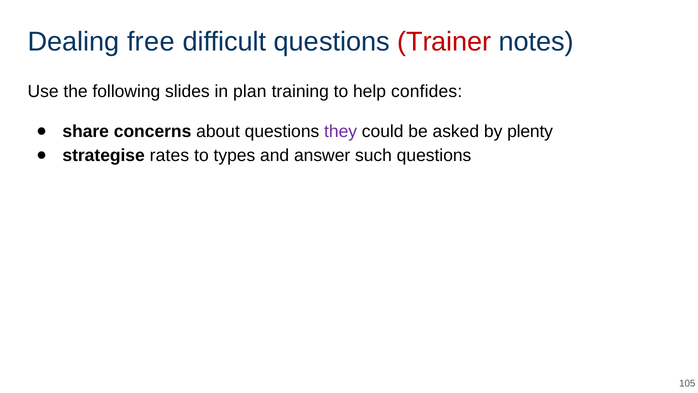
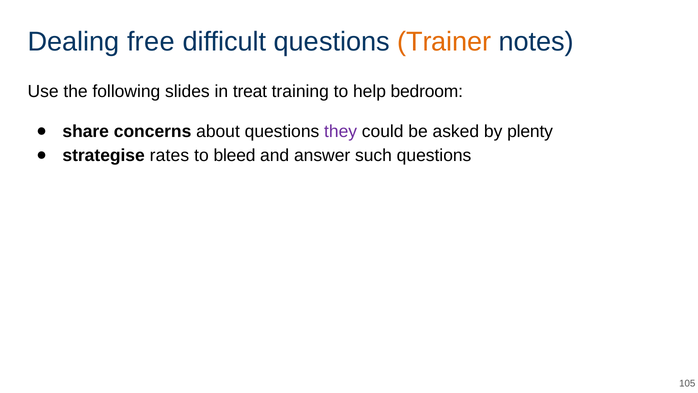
Trainer colour: red -> orange
plan: plan -> treat
confides: confides -> bedroom
types: types -> bleed
